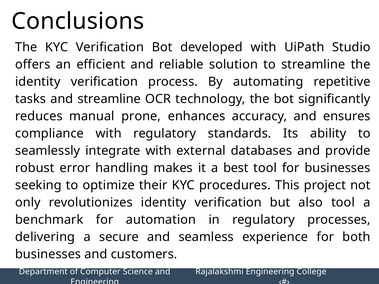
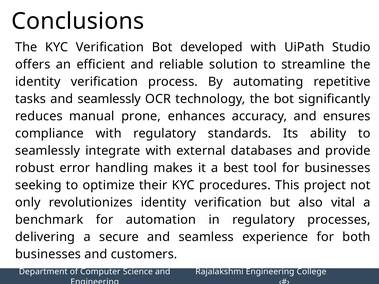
and streamline: streamline -> seamlessly
also tool: tool -> vital
